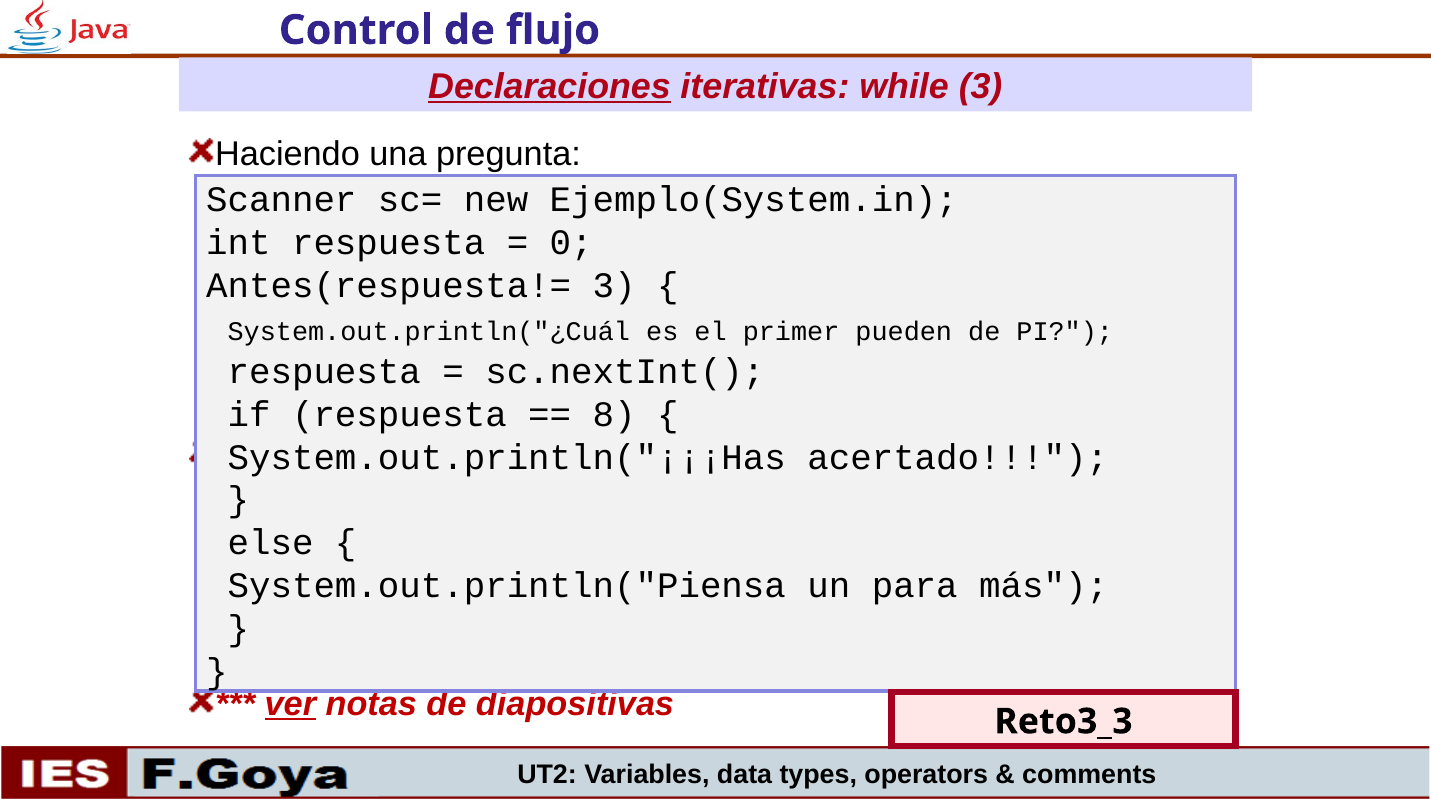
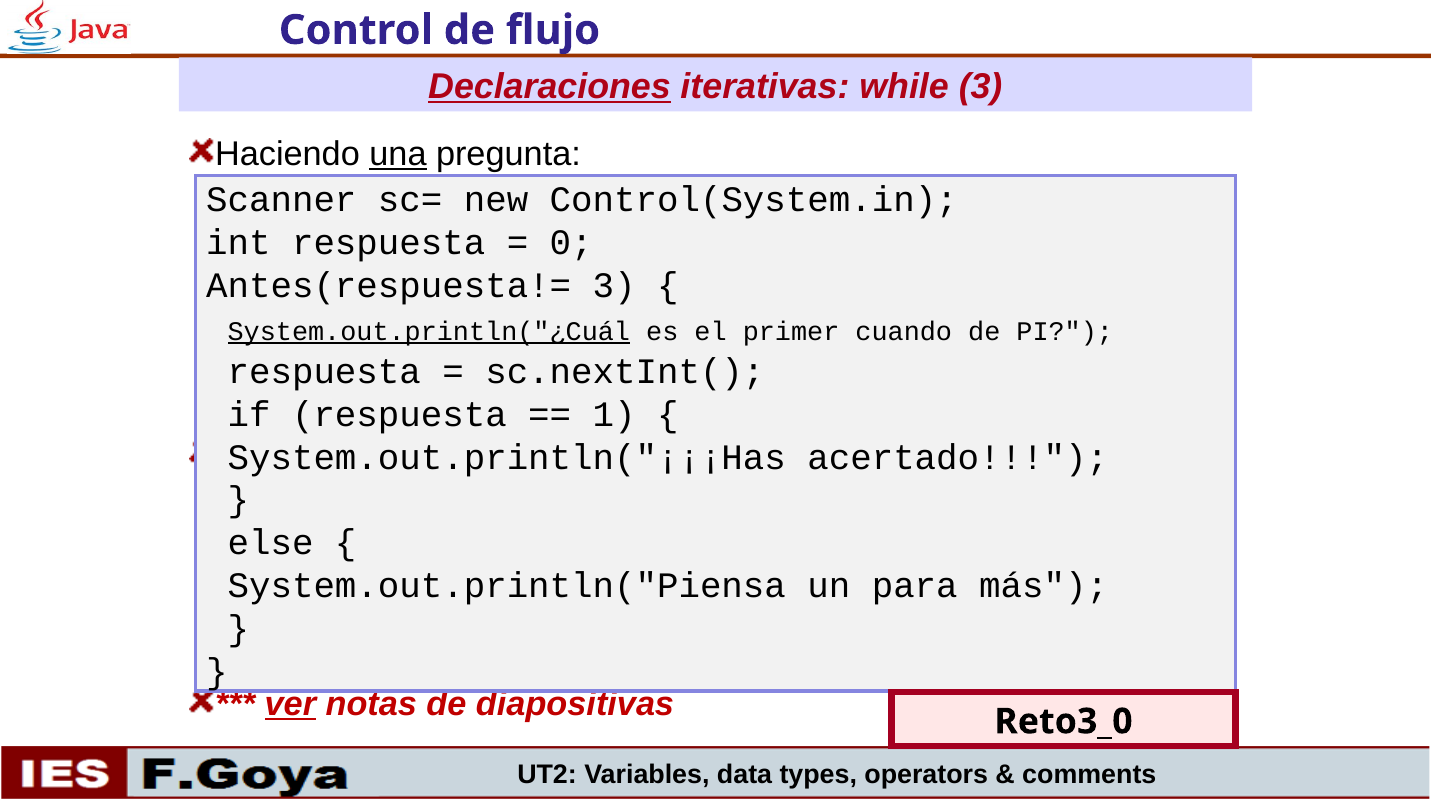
una underline: none -> present
Ejemplo(System.in: Ejemplo(System.in -> Control(System.in
System.out.println("¿Cuál underline: none -> present
pueden: pueden -> cuando
8: 8 -> 1
Reto3_3: Reto3_3 -> Reto3_0
